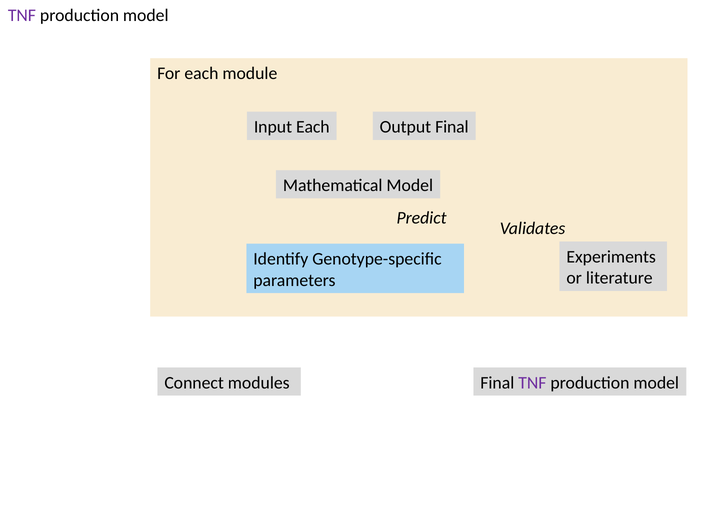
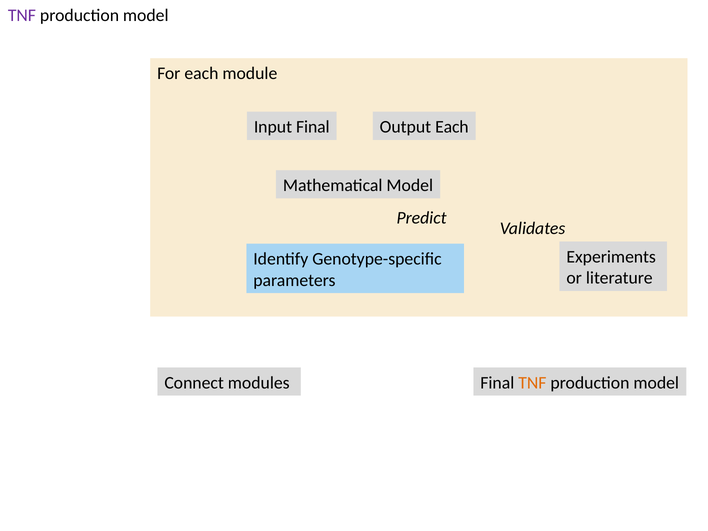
Input Each: Each -> Final
Output Final: Final -> Each
TNF at (532, 383) colour: purple -> orange
